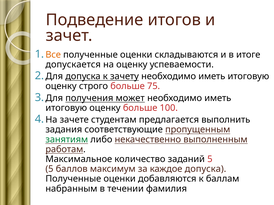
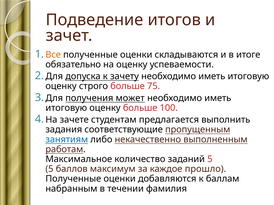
допускается: допускается -> обязательно
занятиям colour: green -> blue
каждое допуска: допуска -> прошло
